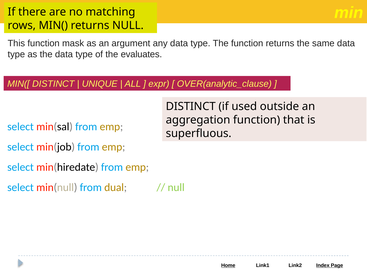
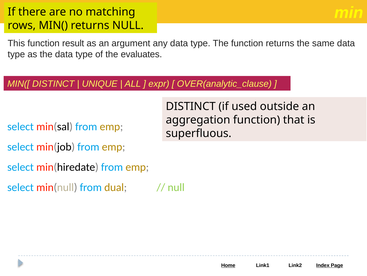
mask: mask -> result
